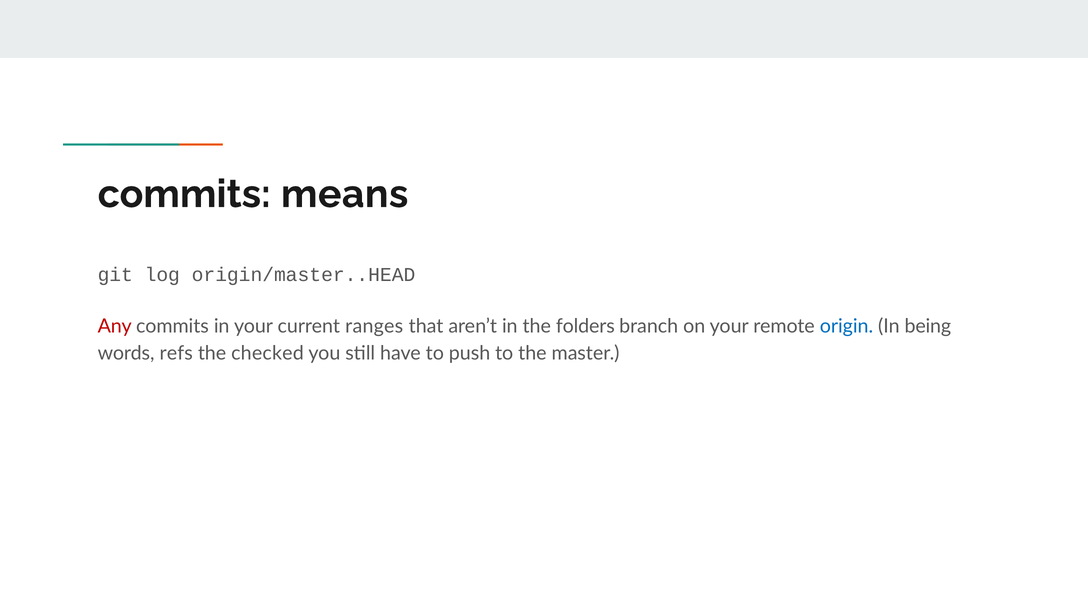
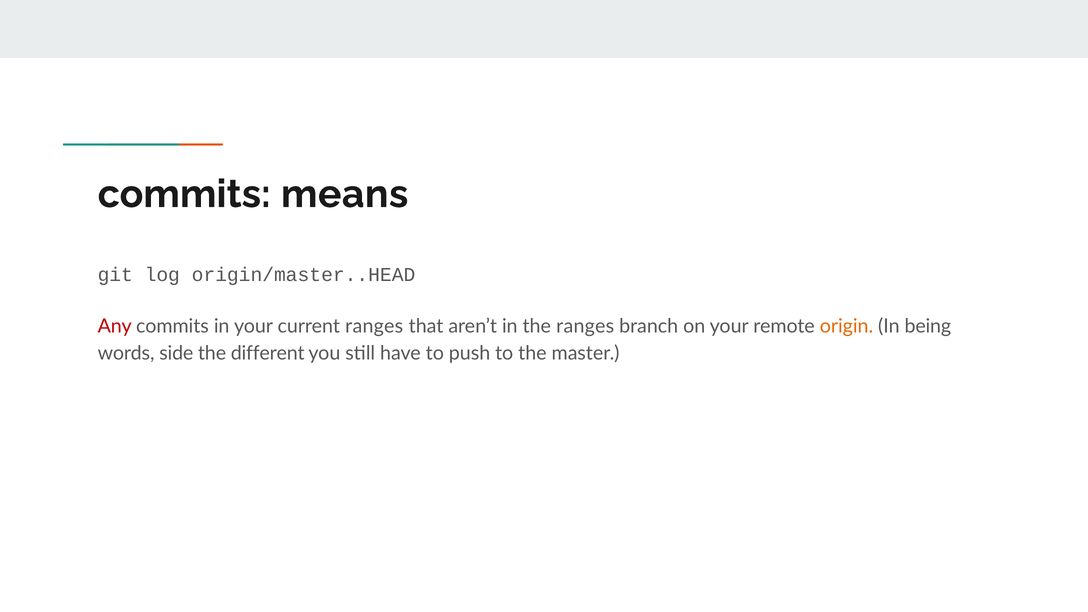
the folders: folders -> ranges
origin colour: blue -> orange
refs: refs -> side
checked: checked -> different
